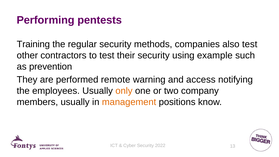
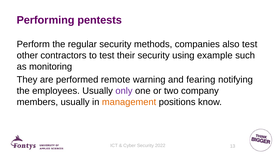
Training: Training -> Perform
prevention: prevention -> monitoring
access: access -> fearing
only colour: orange -> purple
